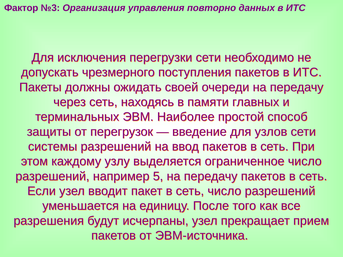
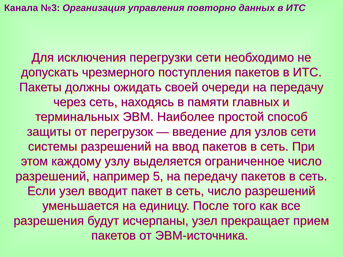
Фактор: Фактор -> Канала
